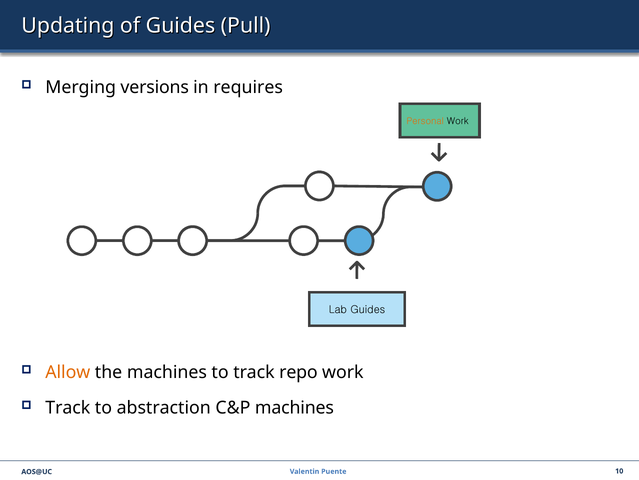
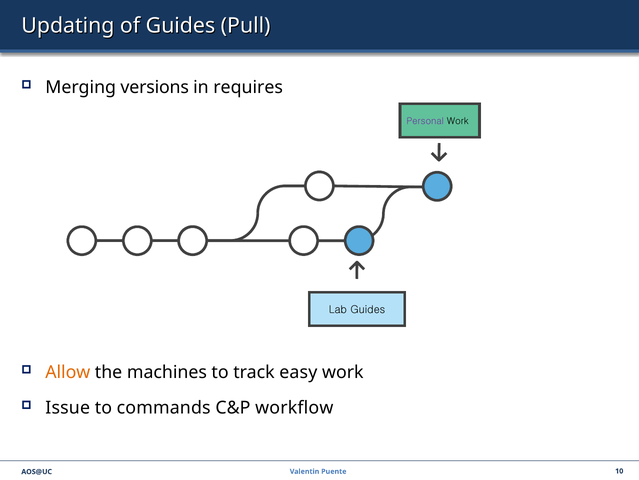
Personal colour: orange -> purple
repo: repo -> easy
Track at (68, 407): Track -> Issue
abstraction: abstraction -> commands
C&P machines: machines -> workflow
